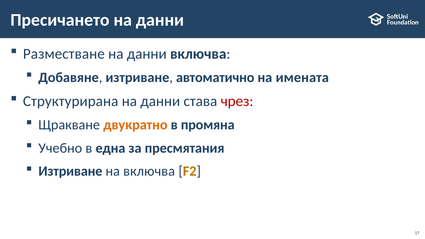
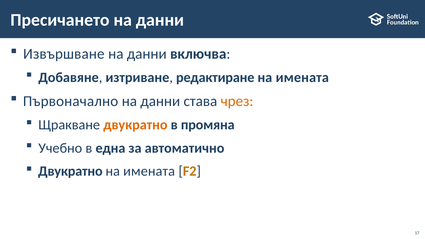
Разместване: Разместване -> Извършване
автоматично: автоматично -> редактиране
Структурирана: Структурирана -> Първоначално
чрез colour: red -> orange
пресмятания: пресмятания -> автоматично
Изтриване at (70, 171): Изтриване -> Двукратно
включва at (149, 171): включва -> имената
